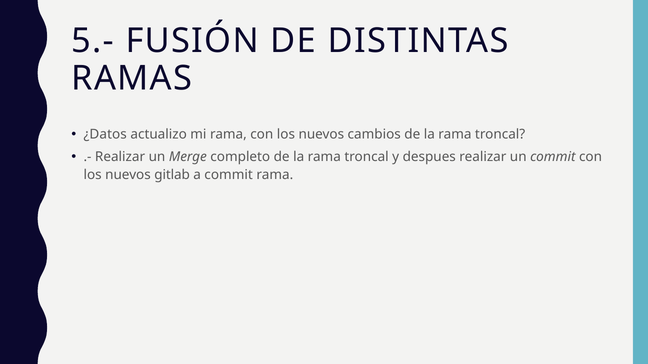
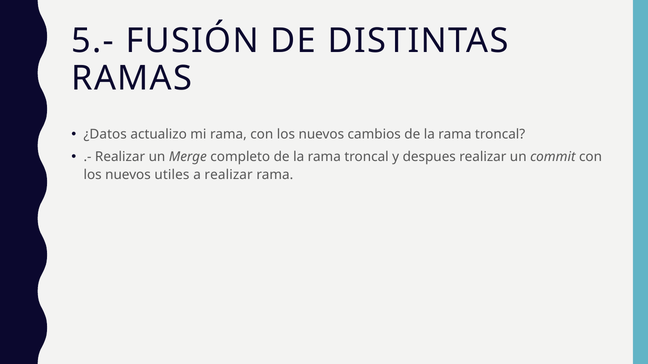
gitlab: gitlab -> utiles
a commit: commit -> realizar
